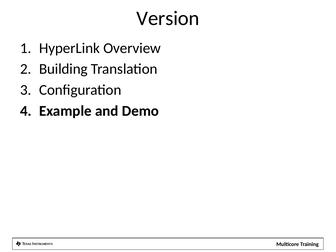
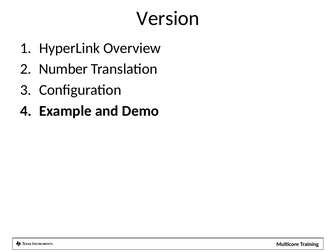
Building: Building -> Number
